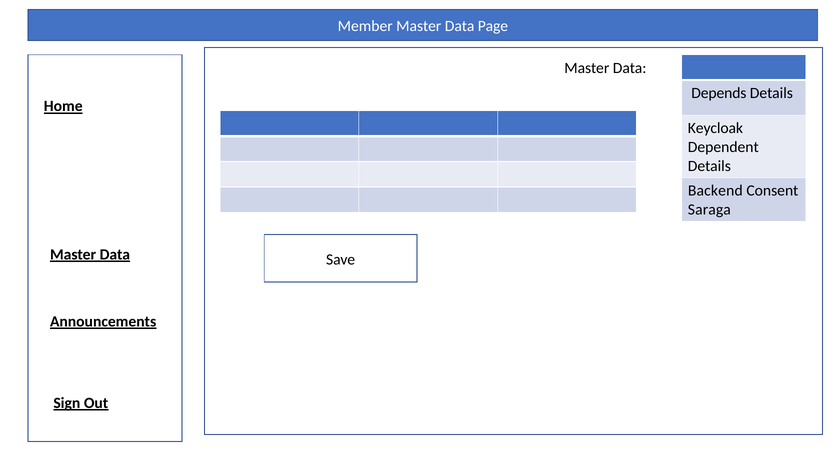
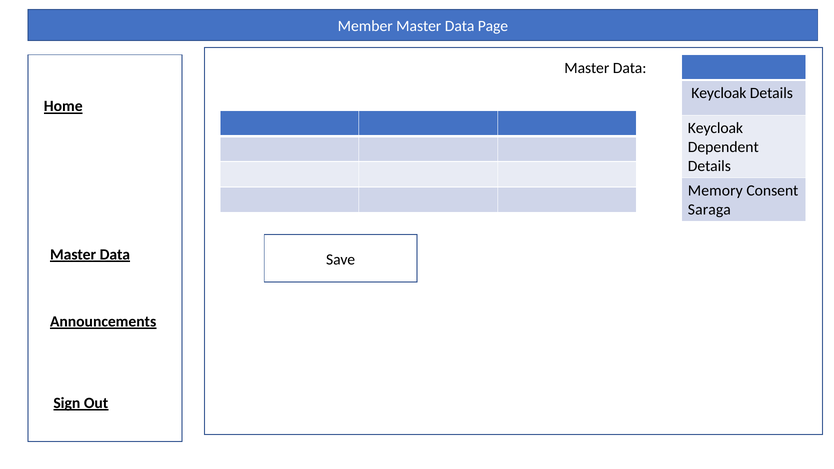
Depends at (719, 93): Depends -> Keycloak
Backend: Backend -> Memory
